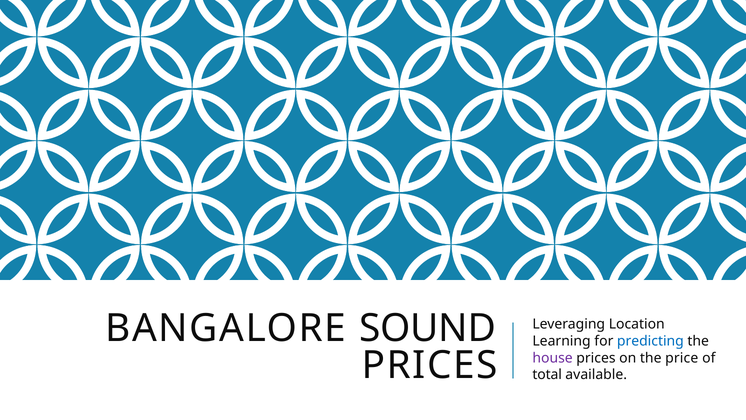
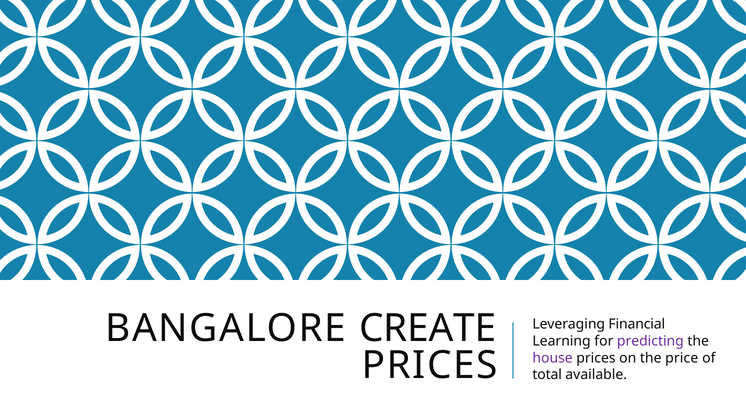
SOUND: SOUND -> CREATE
Location: Location -> Financial
predicting colour: blue -> purple
